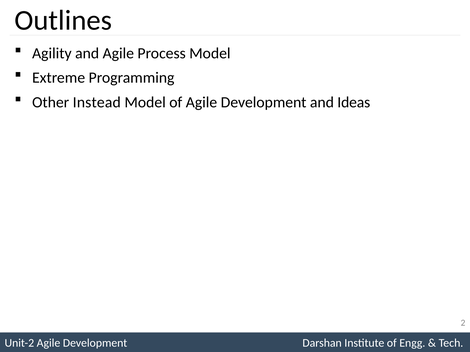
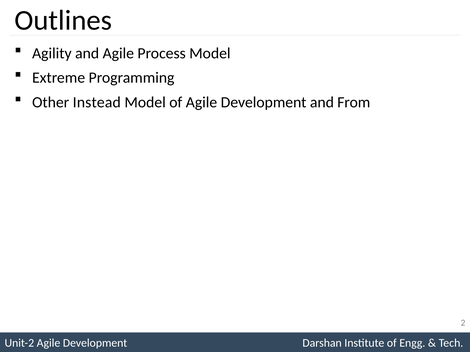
Ideas: Ideas -> From
